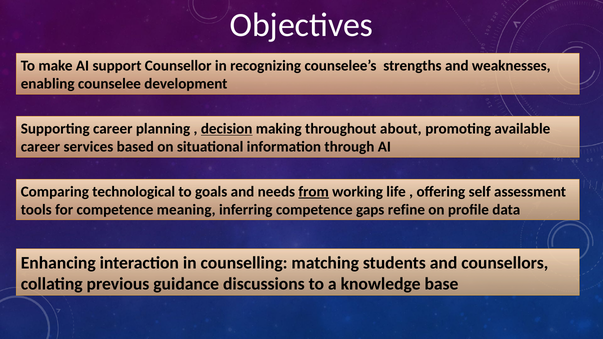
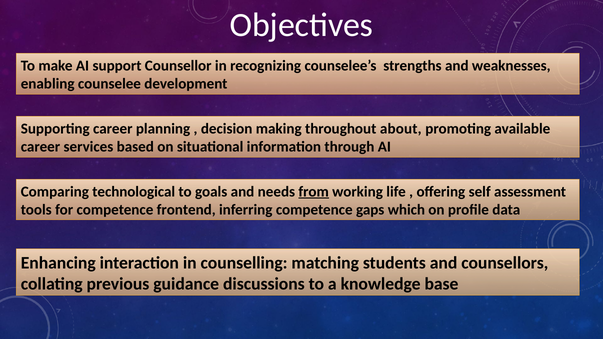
decision underline: present -> none
meaning: meaning -> frontend
refine: refine -> which
